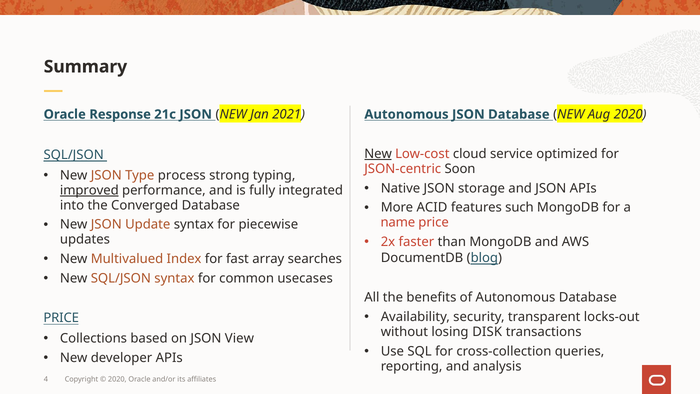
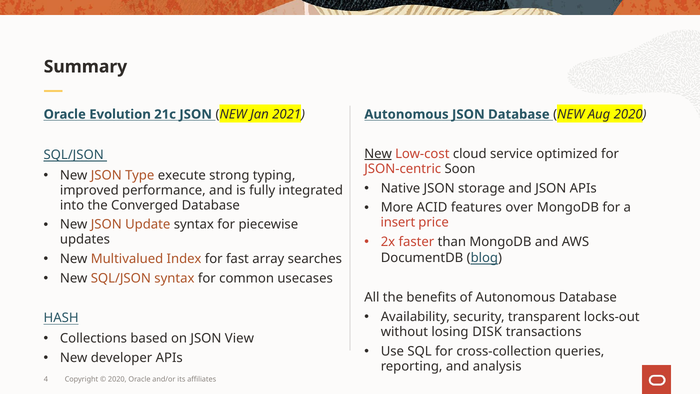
Response: Response -> Evolution
process: process -> execute
improved underline: present -> none
such: such -> over
name: name -> insert
PRICE at (61, 318): PRICE -> HASH
